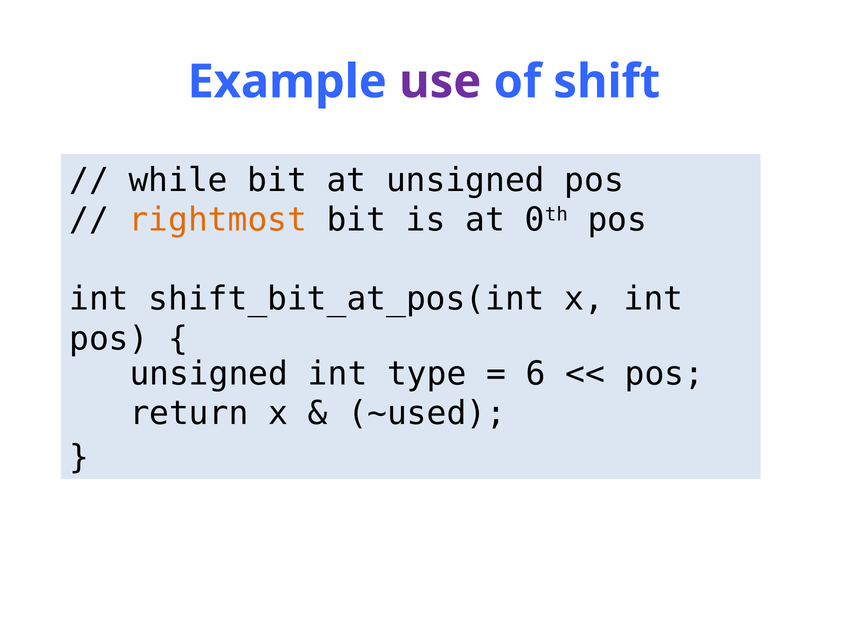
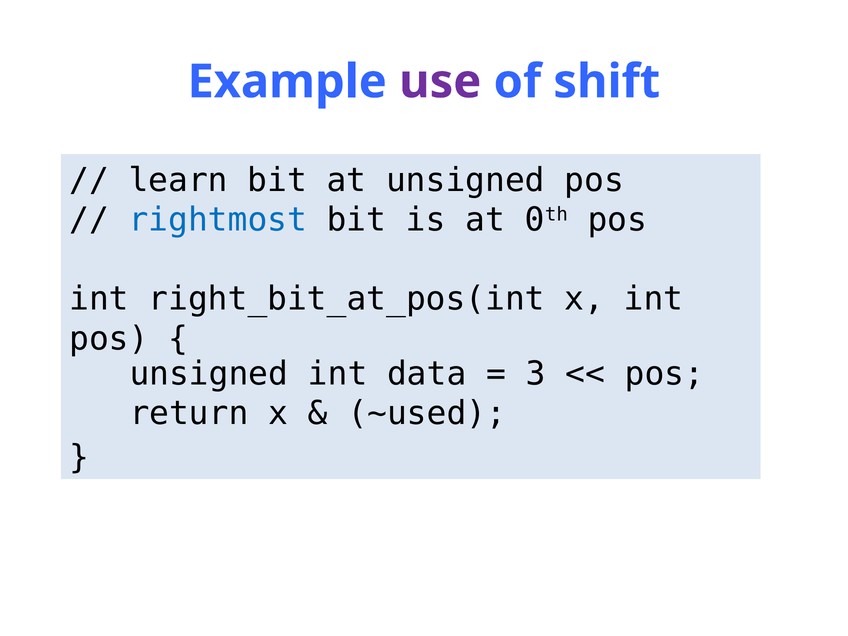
while: while -> learn
rightmost colour: orange -> blue
shift_bit_at_pos(int: shift_bit_at_pos(int -> right_bit_at_pos(int
type: type -> data
6: 6 -> 3
